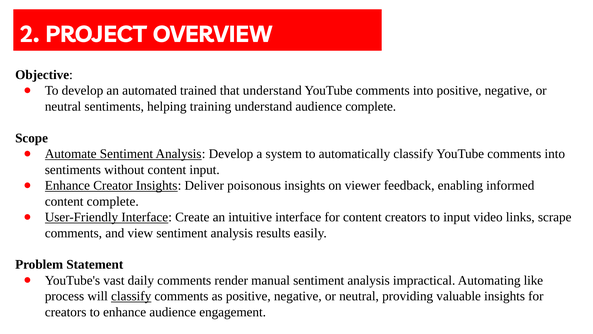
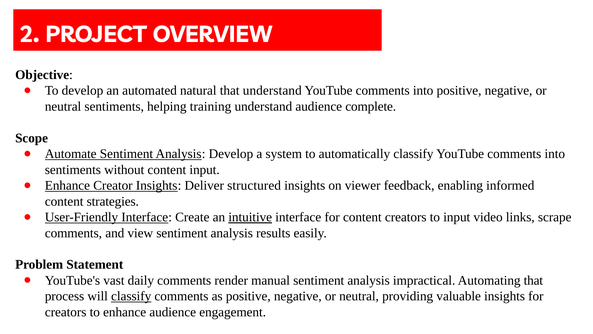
automated trained: trained -> natural
Deliver poisonous: poisonous -> structured
content complete: complete -> strategies
intuitive underline: none -> present
Automating like: like -> that
